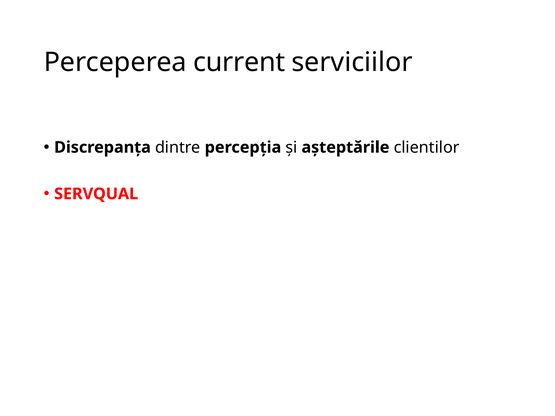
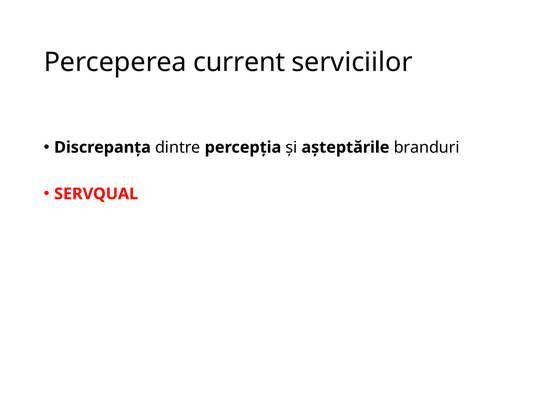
clientilor: clientilor -> branduri
